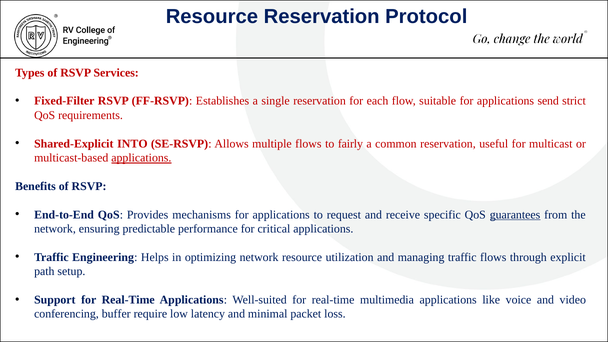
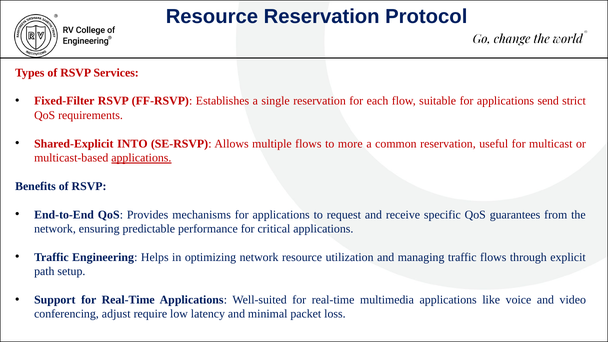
fairly: fairly -> more
guarantees underline: present -> none
buffer: buffer -> adjust
